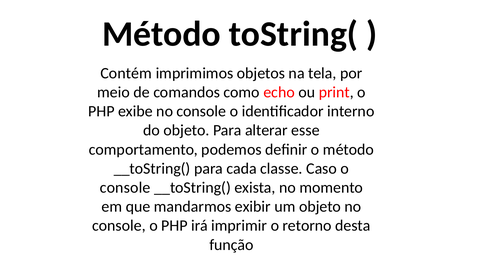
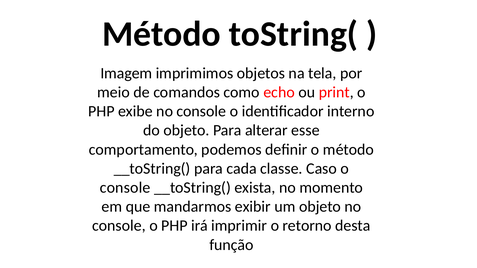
Contém: Contém -> Imagem
